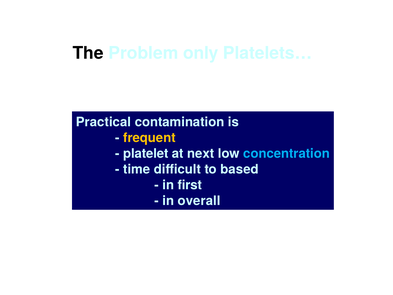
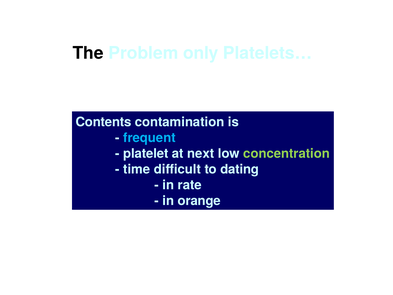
Practical: Practical -> Contents
frequent colour: yellow -> light blue
concentration colour: light blue -> light green
based: based -> dating
first: first -> rate
overall: overall -> orange
